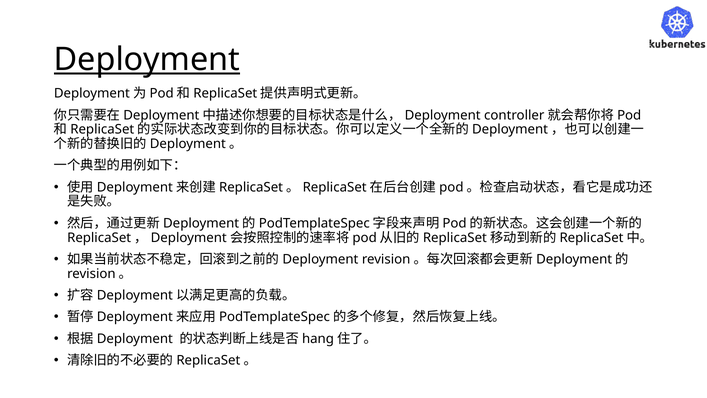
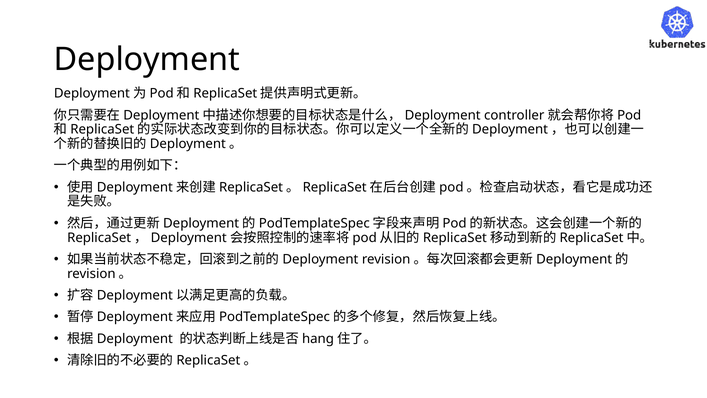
Deployment underline: present -> none
